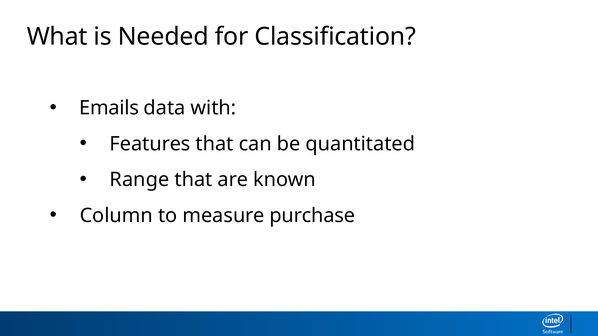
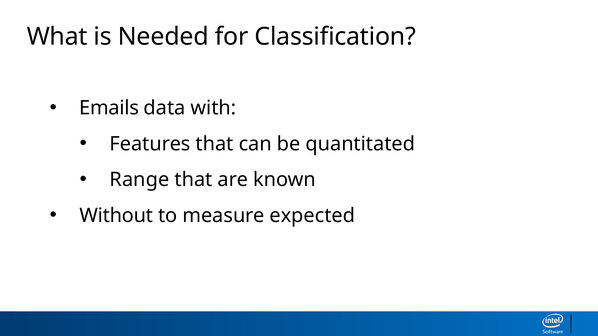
Column: Column -> Without
purchase: purchase -> expected
